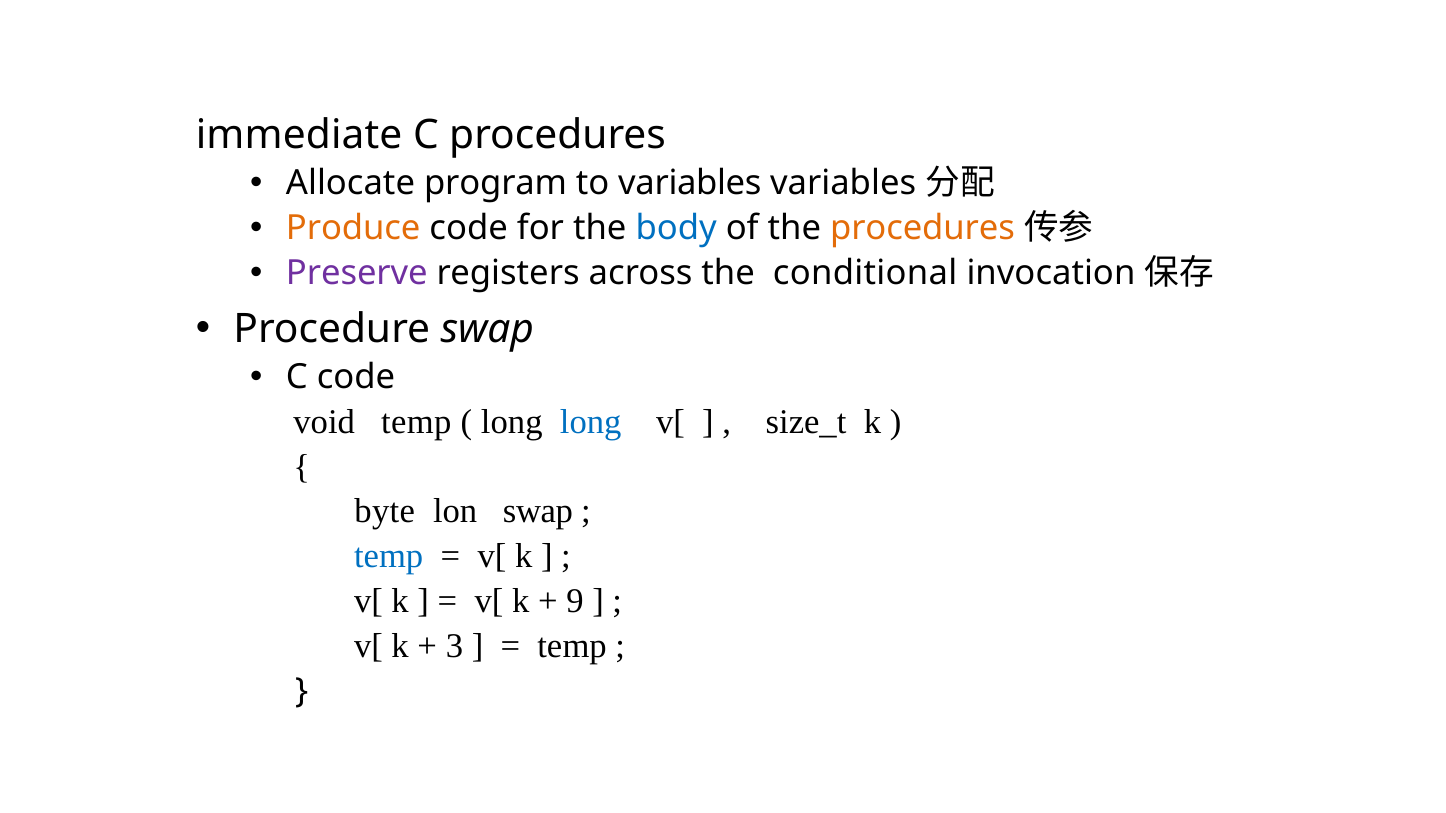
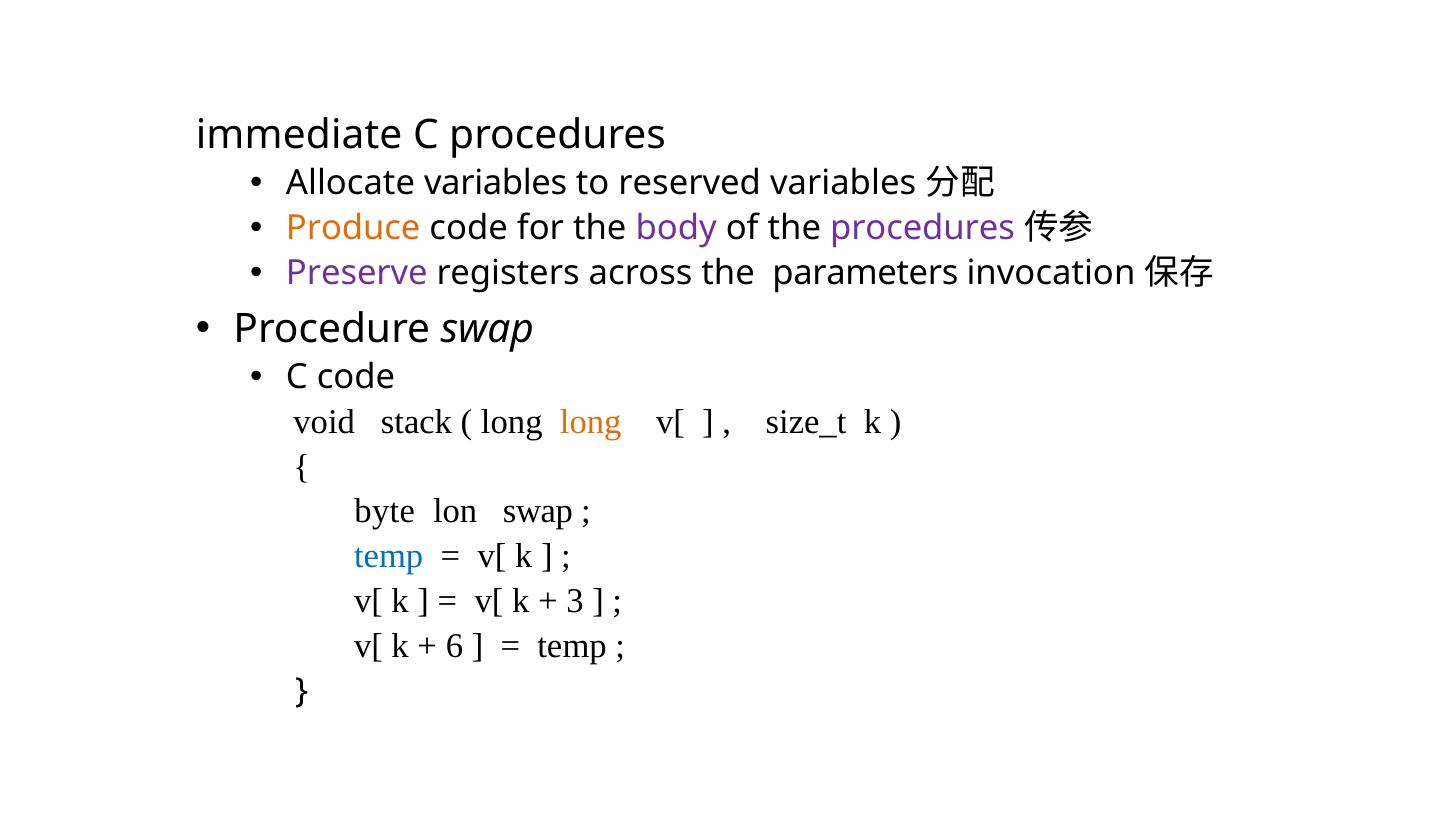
Allocate program: program -> variables
to variables: variables -> reserved
body colour: blue -> purple
procedures at (922, 228) colour: orange -> purple
conditional: conditional -> parameters
void temp: temp -> stack
long at (591, 422) colour: blue -> orange
9: 9 -> 3
3: 3 -> 6
